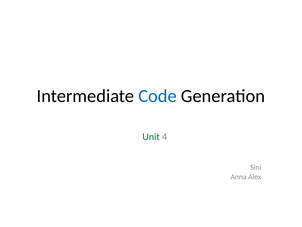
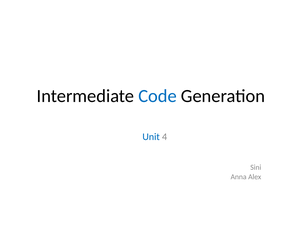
Unit colour: green -> blue
